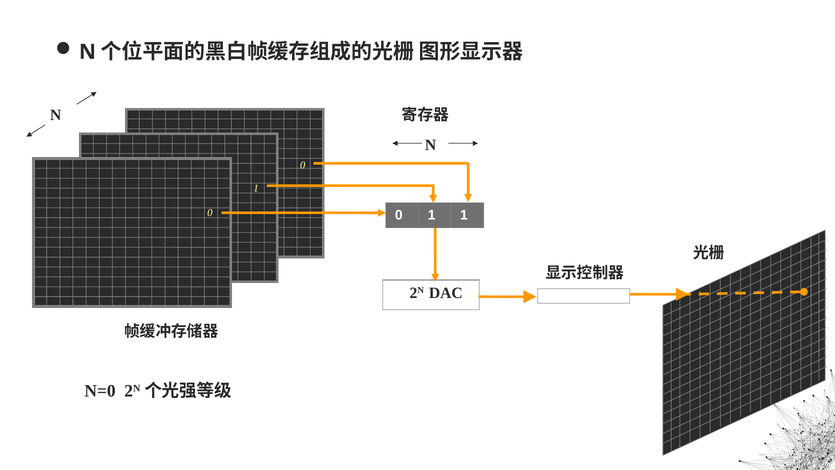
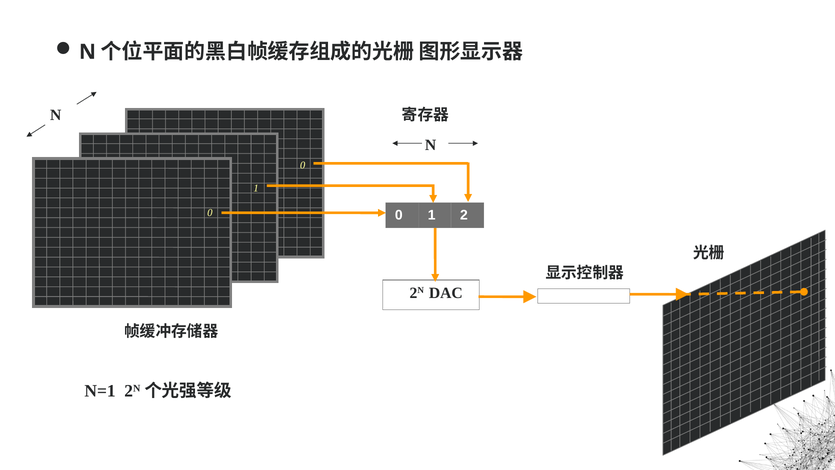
1 1: 1 -> 2
N=0: N=0 -> N=1
